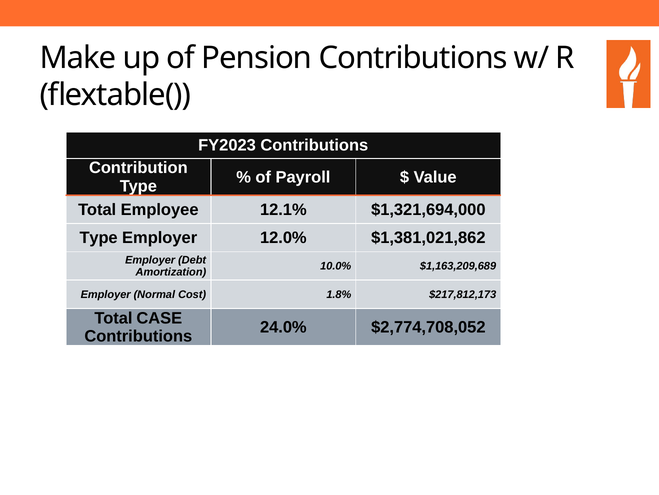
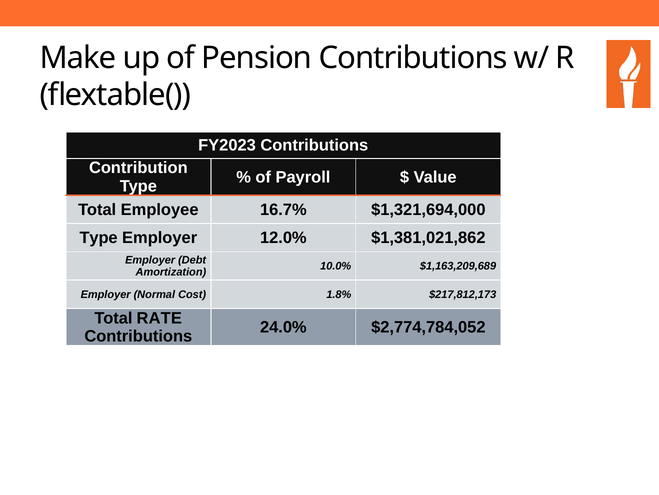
12.1%: 12.1% -> 16.7%
CASE: CASE -> RATE
$2,774,708,052: $2,774,708,052 -> $2,774,784,052
